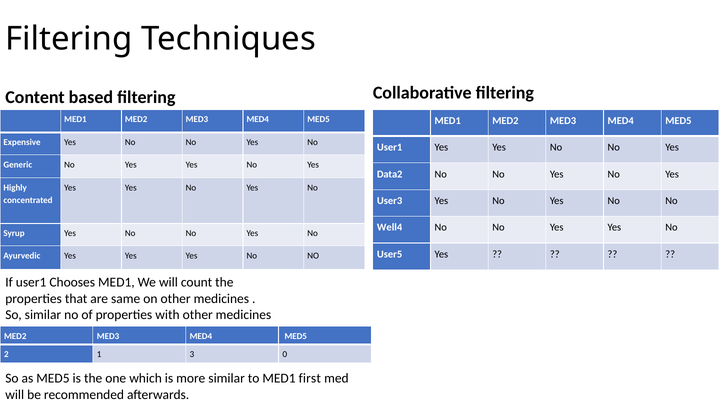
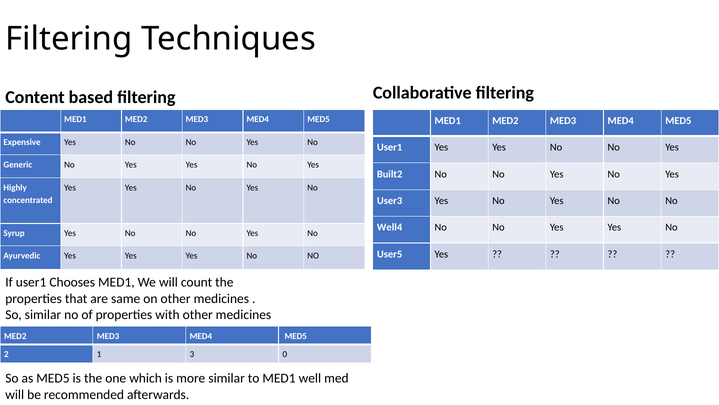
Data2: Data2 -> Built2
first: first -> well
